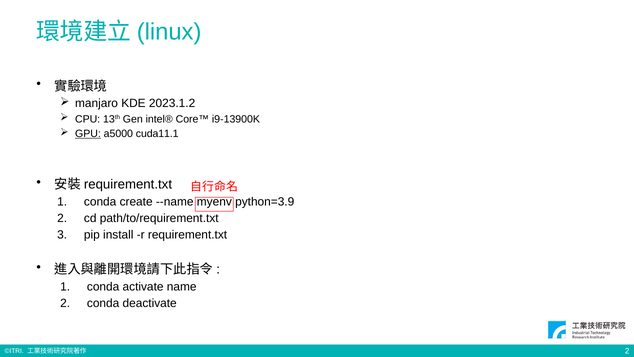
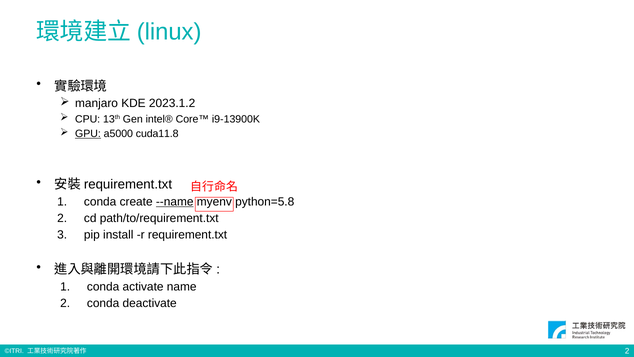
cuda11.1: cuda11.1 -> cuda11.8
--name underline: none -> present
python=3.9: python=3.9 -> python=5.8
